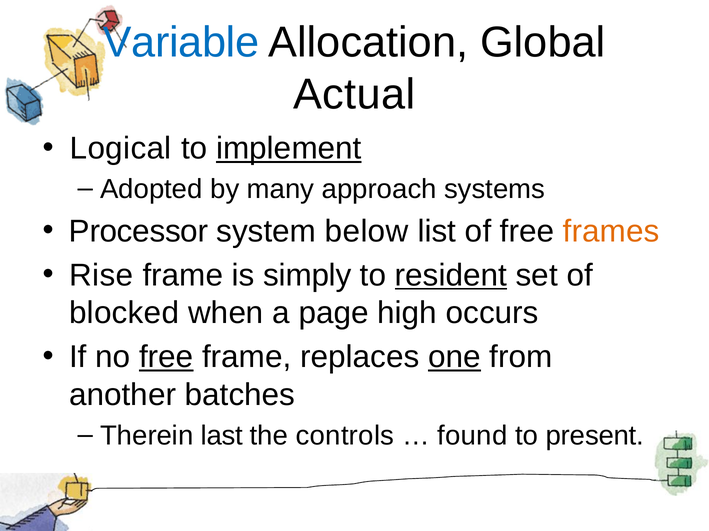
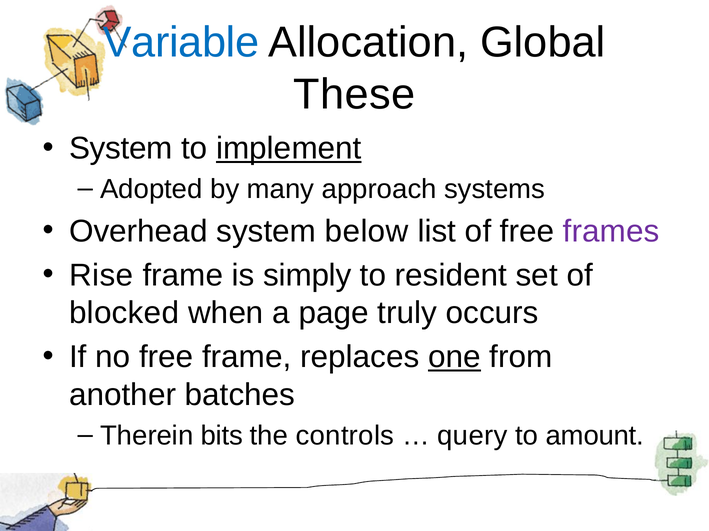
Actual: Actual -> These
Logical at (121, 149): Logical -> System
Processor: Processor -> Overhead
frames colour: orange -> purple
resident underline: present -> none
high: high -> truly
free at (166, 358) underline: present -> none
last: last -> bits
found: found -> query
present: present -> amount
